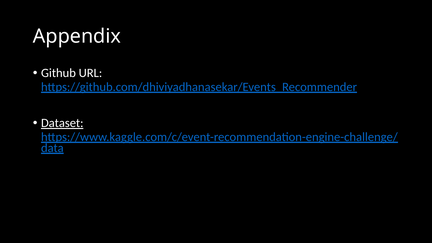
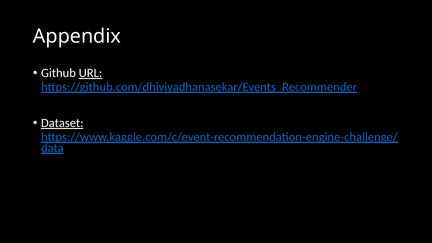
URL underline: none -> present
